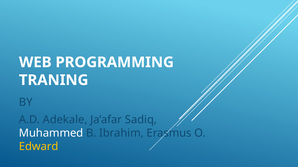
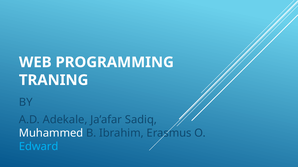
Edward colour: yellow -> light blue
